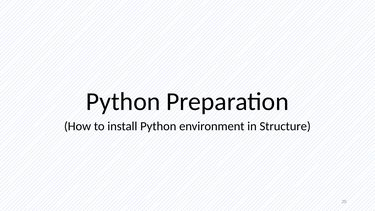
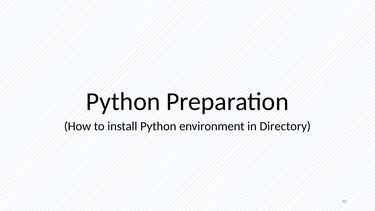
Structure: Structure -> Directory
